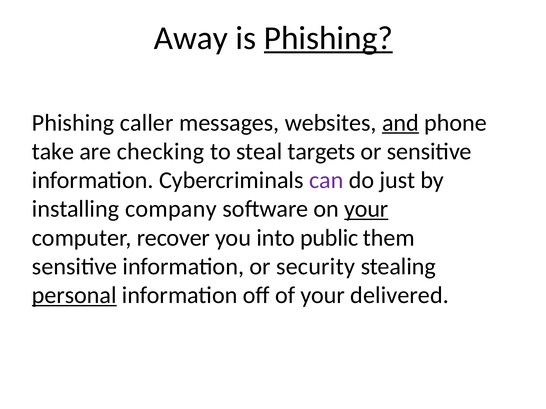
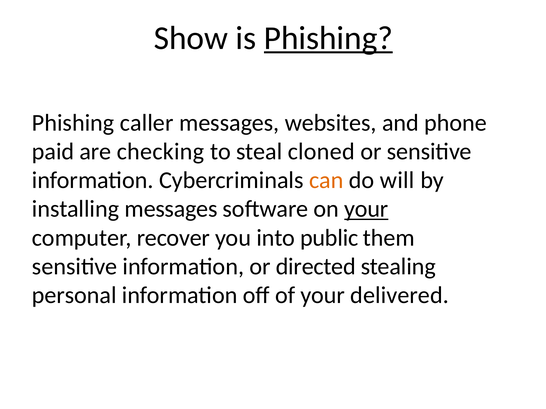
Away: Away -> Show
and underline: present -> none
take: take -> paid
targets: targets -> cloned
can colour: purple -> orange
just: just -> will
installing company: company -> messages
security: security -> directed
personal underline: present -> none
